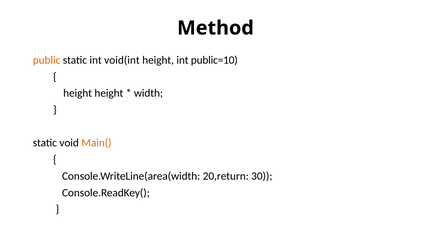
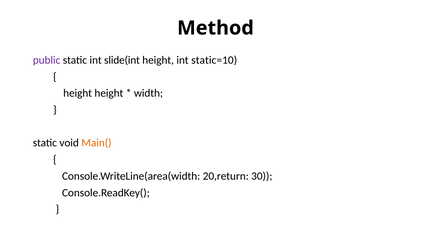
public colour: orange -> purple
void(int: void(int -> slide(int
public=10: public=10 -> static=10
